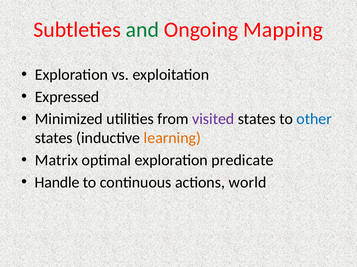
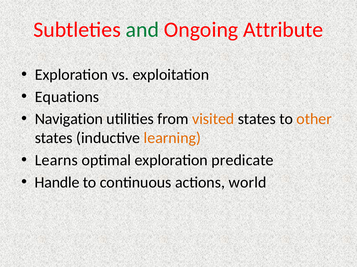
Mapping: Mapping -> Attribute
Expressed: Expressed -> Equations
Minimized: Minimized -> Navigation
visited colour: purple -> orange
other colour: blue -> orange
Matrix: Matrix -> Learns
